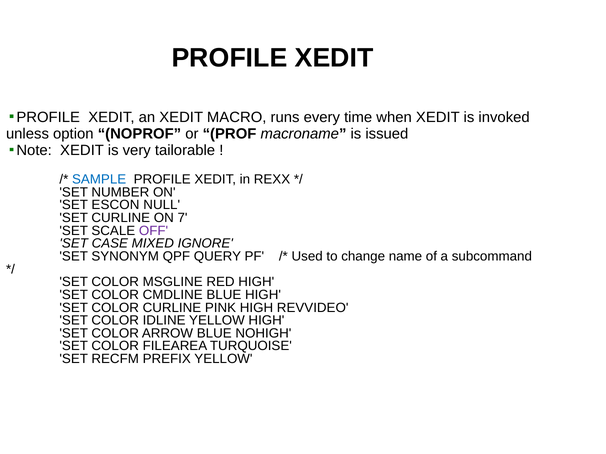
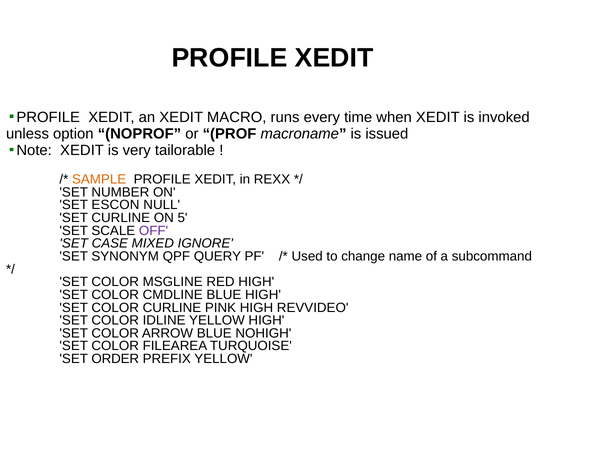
SAMPLE colour: blue -> orange
7: 7 -> 5
RECFM: RECFM -> ORDER
